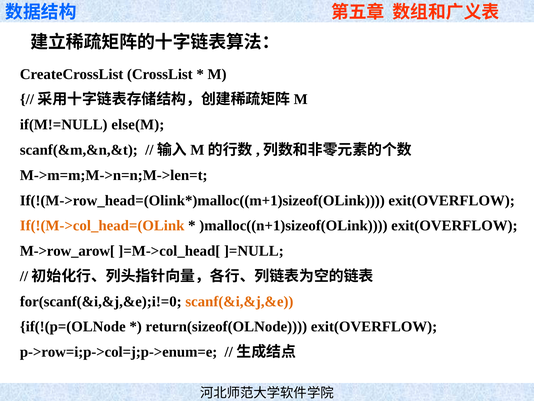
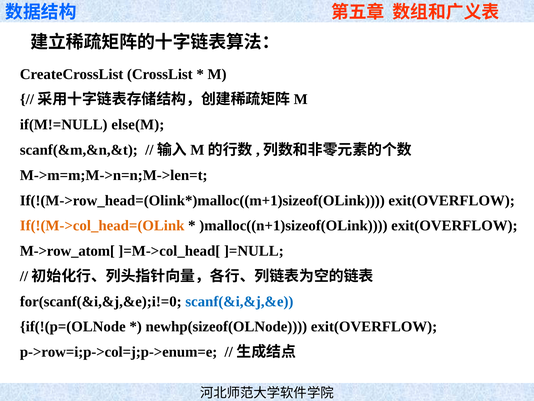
M->row_arow[: M->row_arow[ -> M->row_atom[
scanf(&i,&j,&e colour: orange -> blue
return(sizeof(OLNode: return(sizeof(OLNode -> newhp(sizeof(OLNode
